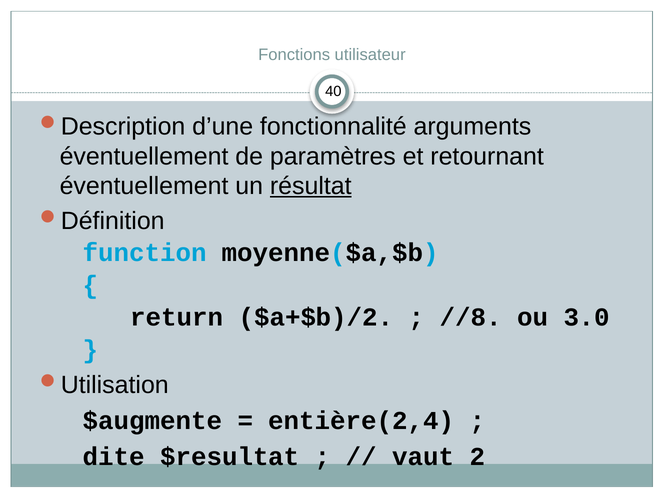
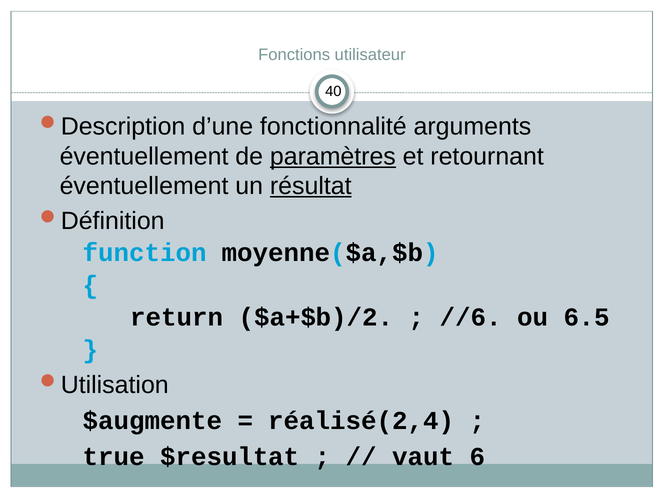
paramètres underline: none -> present
//8: //8 -> //6
3.0: 3.0 -> 6.5
entière(2,4: entière(2,4 -> réalisé(2,4
dite: dite -> true
2: 2 -> 6
